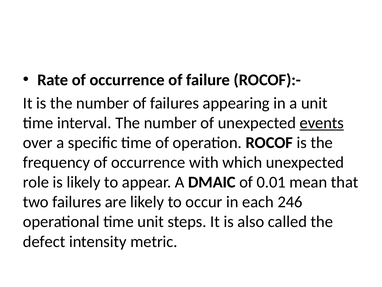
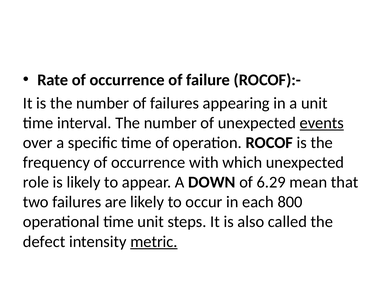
DMAIC: DMAIC -> DOWN
0.01: 0.01 -> 6.29
246: 246 -> 800
metric underline: none -> present
